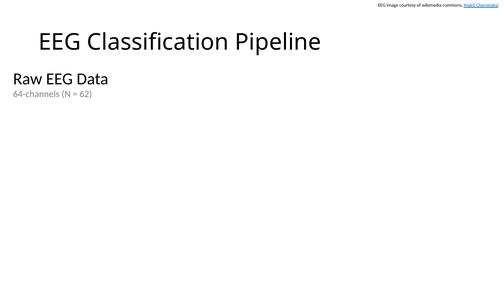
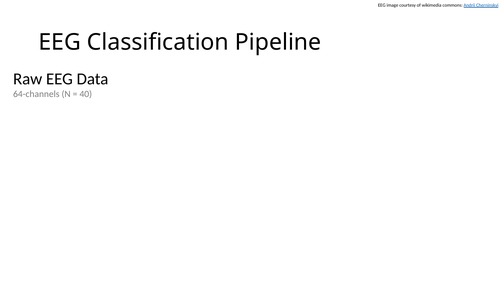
62: 62 -> 40
